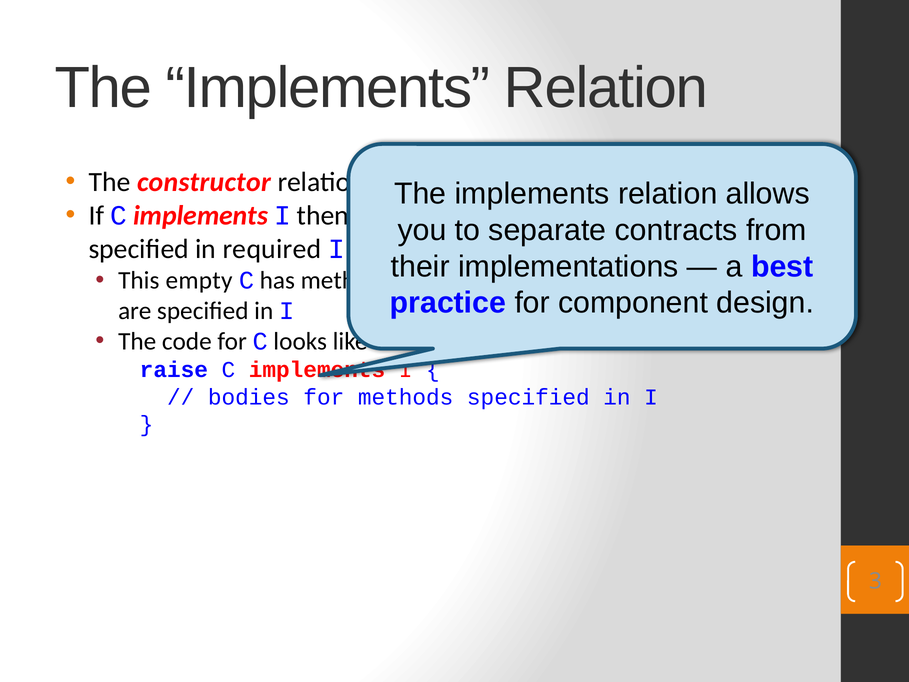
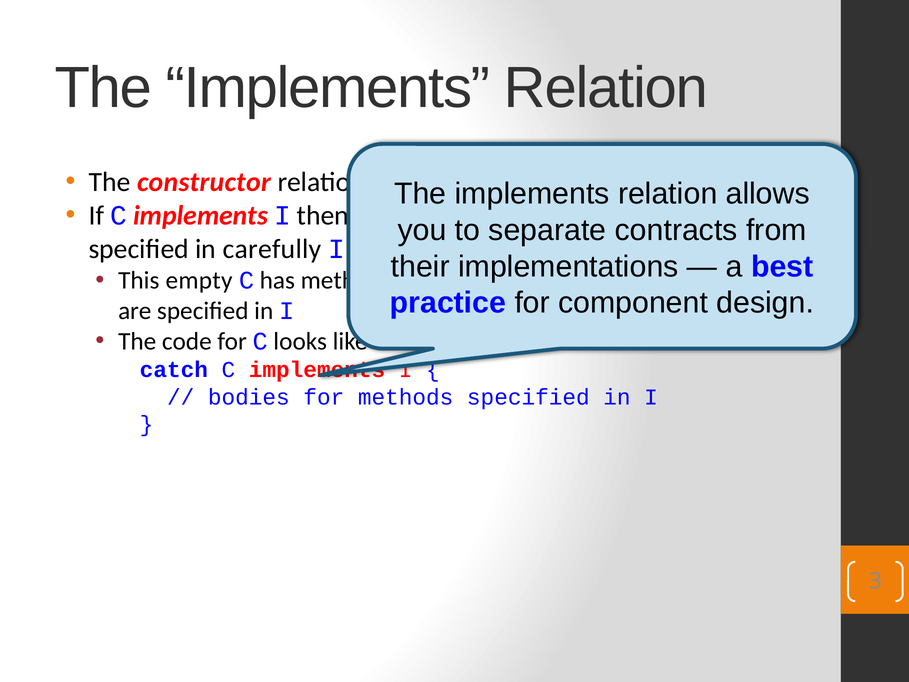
required: required -> carefully
raise: raise -> catch
